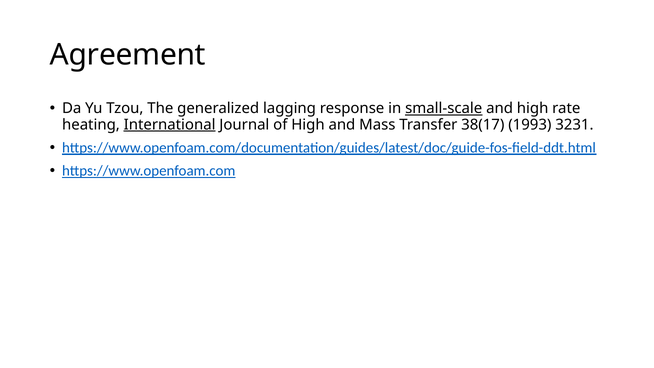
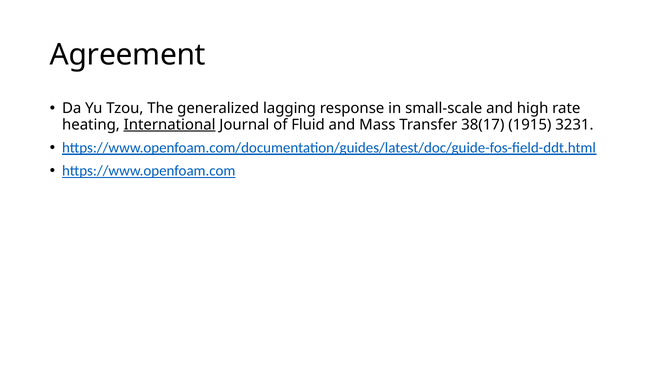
small-scale underline: present -> none
of High: High -> Fluid
1993: 1993 -> 1915
